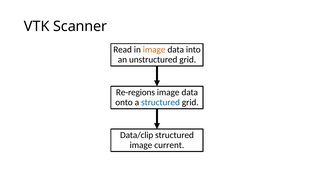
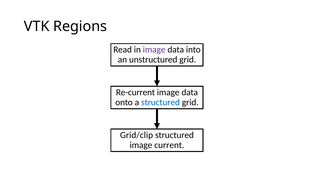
Scanner: Scanner -> Regions
image at (154, 50) colour: orange -> purple
Re-regions: Re-regions -> Re-current
Data/clip: Data/clip -> Grid/clip
